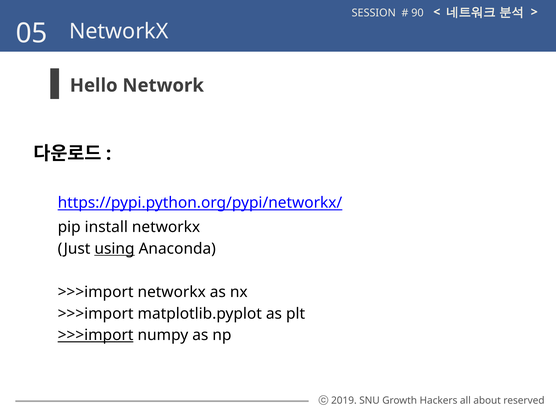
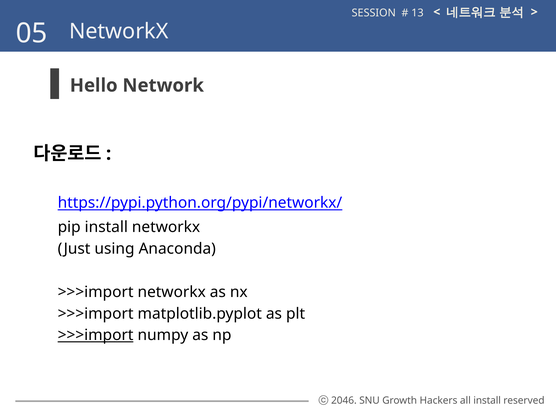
90: 90 -> 13
using underline: present -> none
2019: 2019 -> 2046
all about: about -> install
